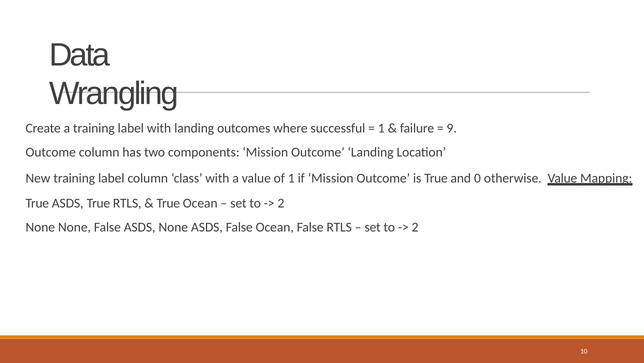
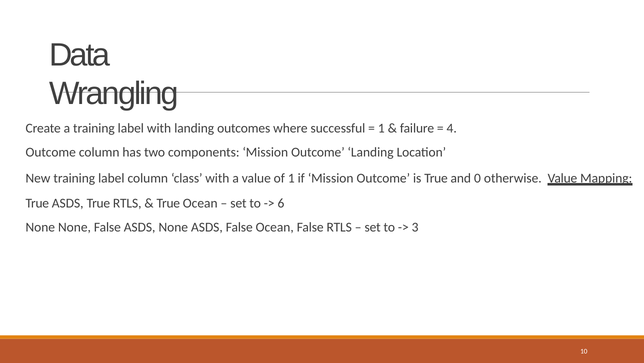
9: 9 -> 4
2 at (281, 203): 2 -> 6
2 at (415, 227): 2 -> 3
